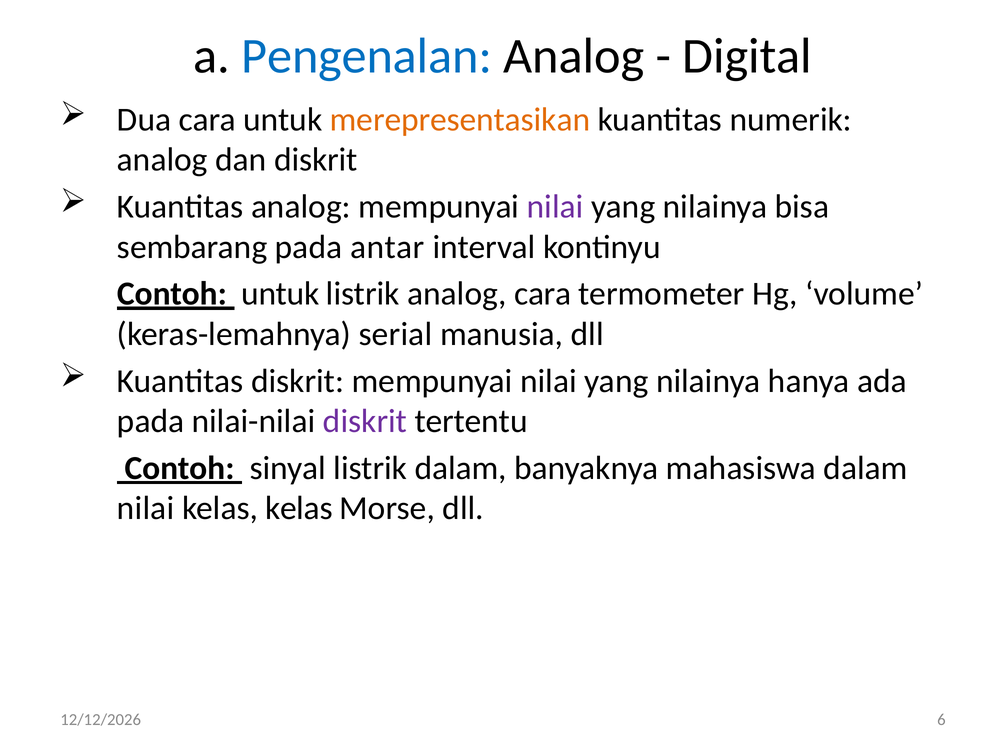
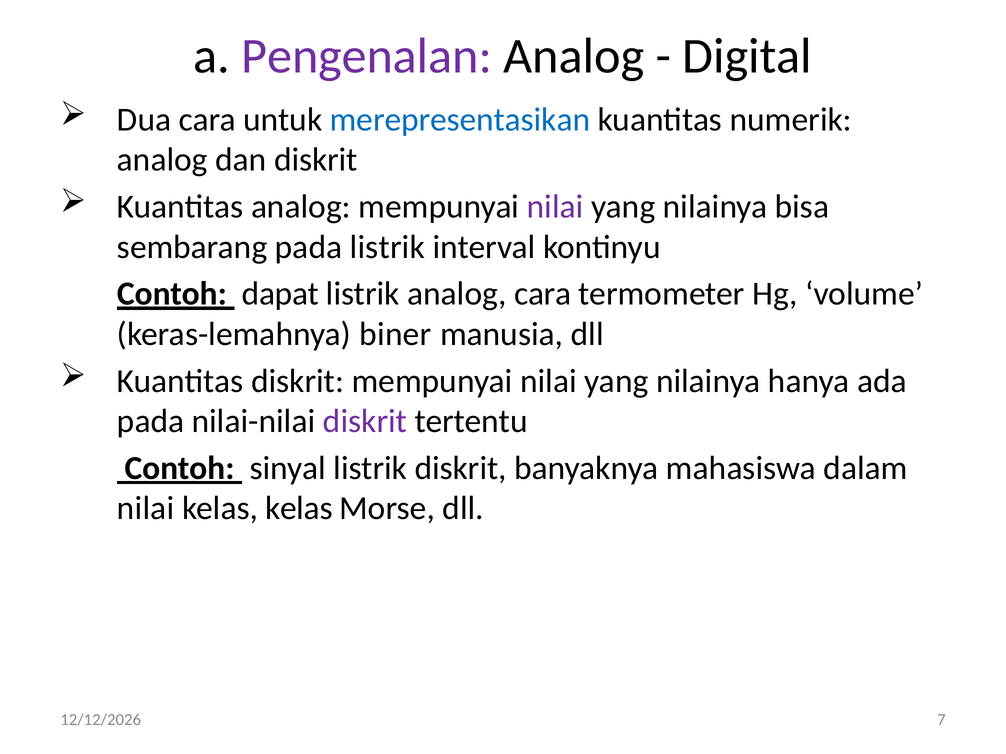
Pengenalan colour: blue -> purple
merepresentasikan colour: orange -> blue
pada antar: antar -> listrik
Contoh untuk: untuk -> dapat
serial: serial -> biner
listrik dalam: dalam -> diskrit
6: 6 -> 7
